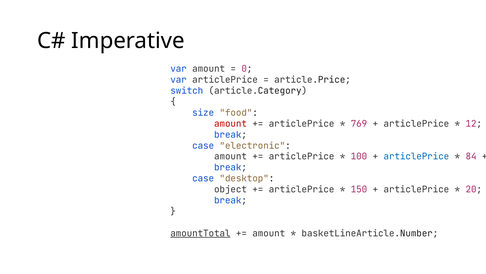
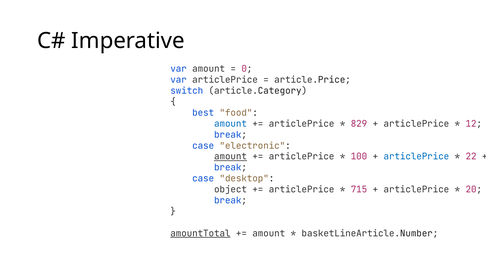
size: size -> best
amount at (230, 123) colour: red -> blue
769: 769 -> 829
amount at (230, 156) underline: none -> present
84: 84 -> 22
150: 150 -> 715
